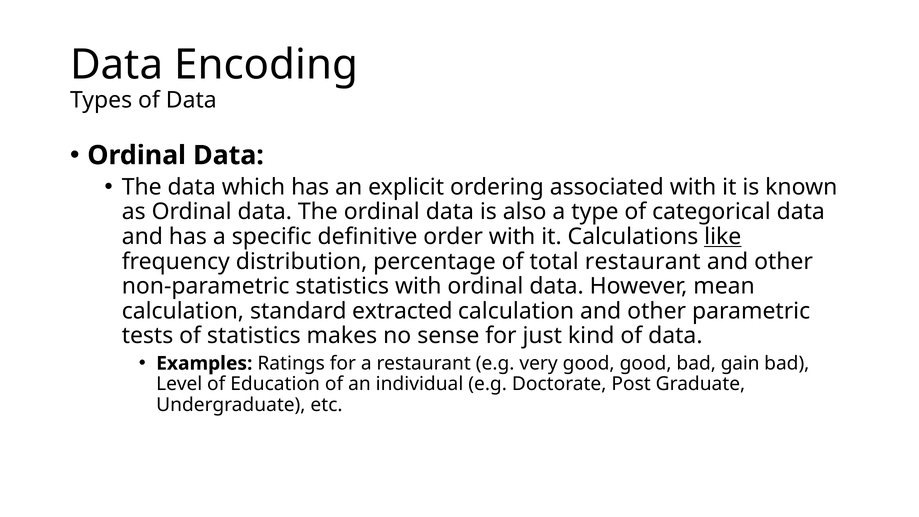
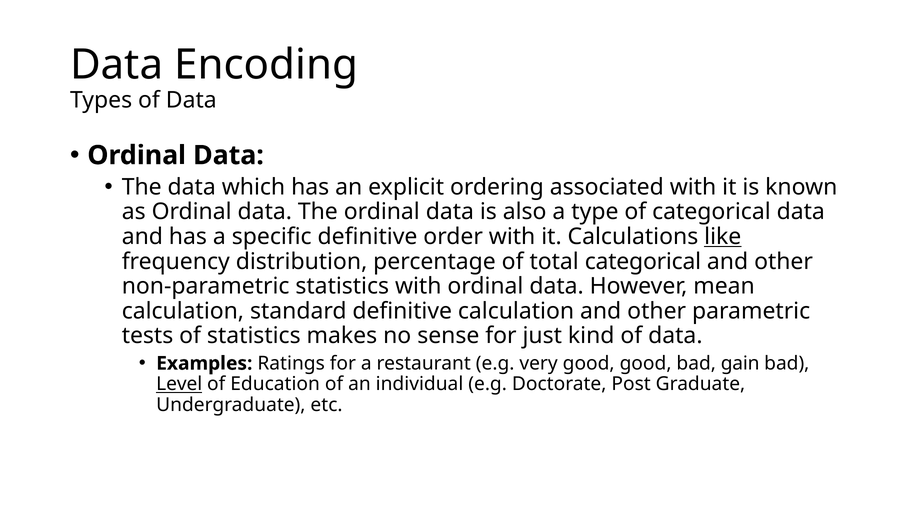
total restaurant: restaurant -> categorical
standard extracted: extracted -> definitive
Level underline: none -> present
